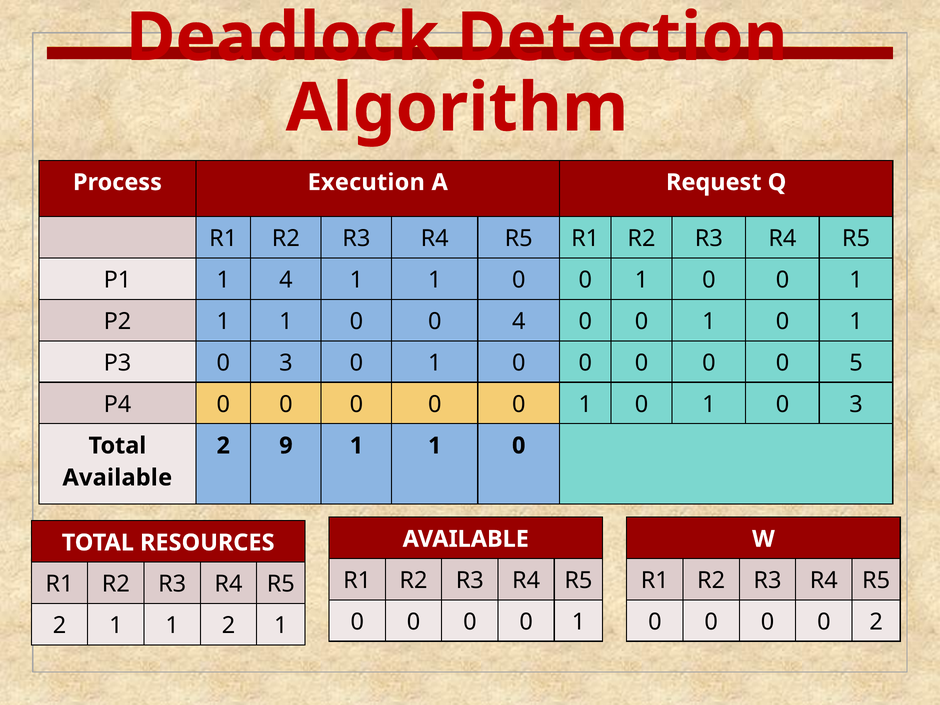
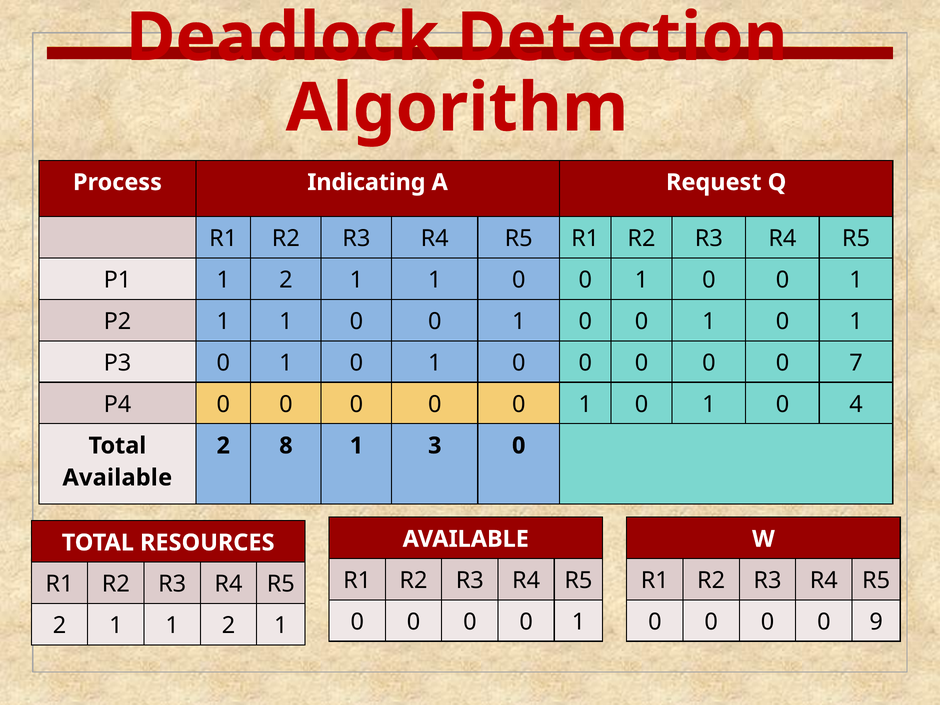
Execution: Execution -> Indicating
P1 1 4: 4 -> 2
4 at (519, 321): 4 -> 1
P3 0 3: 3 -> 1
5: 5 -> 7
1 0 3: 3 -> 4
9: 9 -> 8
1 at (435, 446): 1 -> 3
0 2: 2 -> 9
